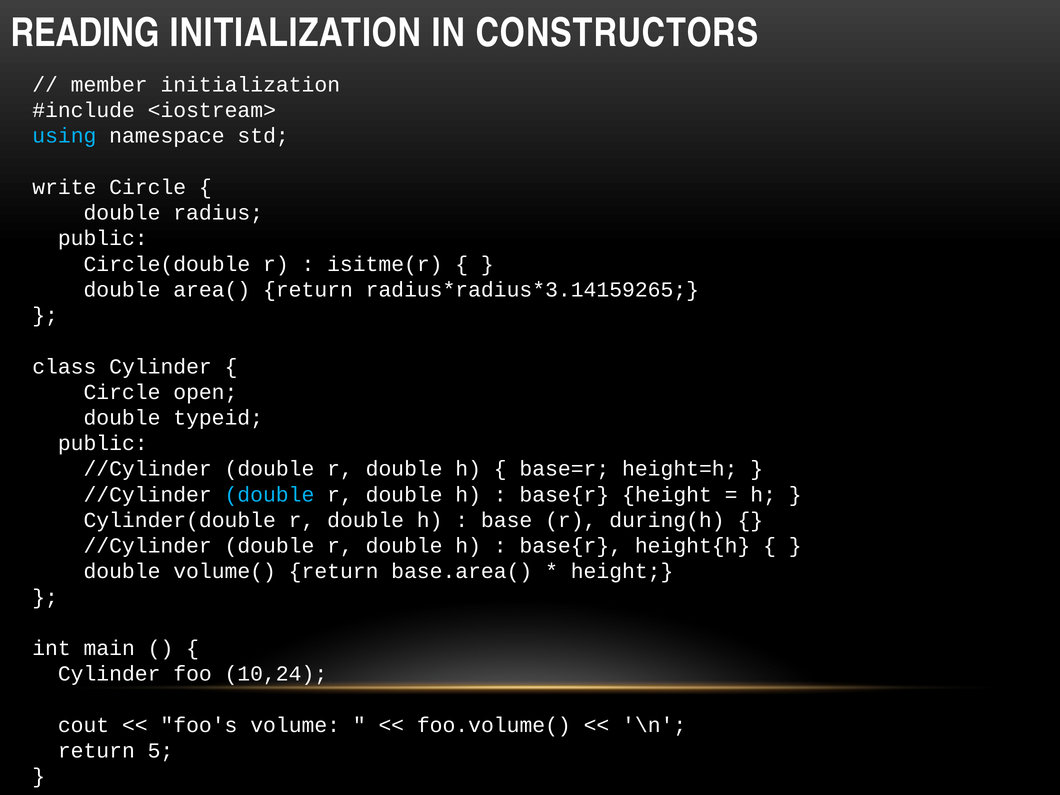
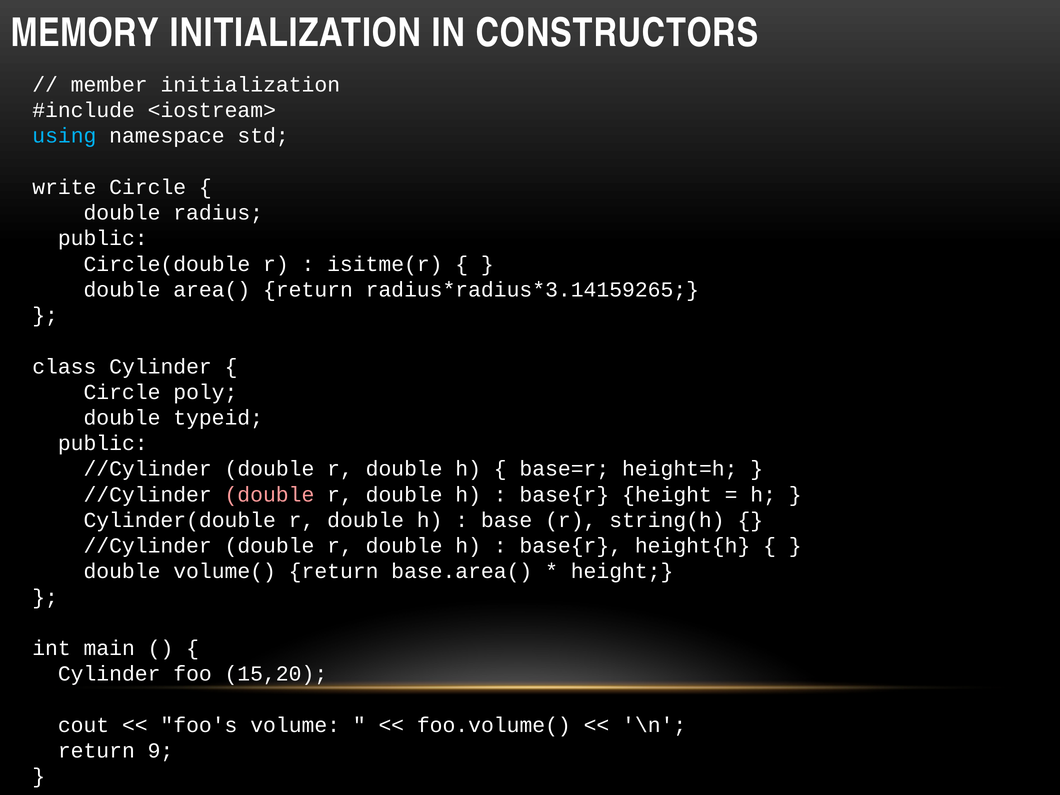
READING: READING -> MEMORY
open: open -> poly
double at (269, 495) colour: light blue -> pink
during(h: during(h -> string(h
10,24: 10,24 -> 15,20
5: 5 -> 9
